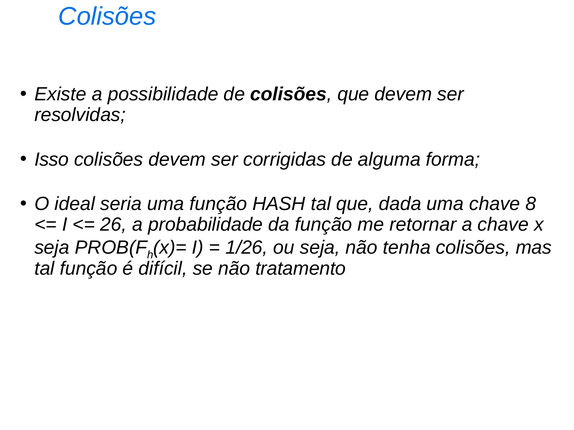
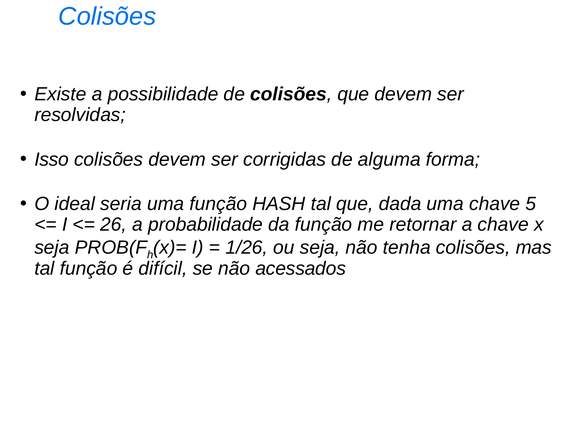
8: 8 -> 5
tratamento: tratamento -> acessados
